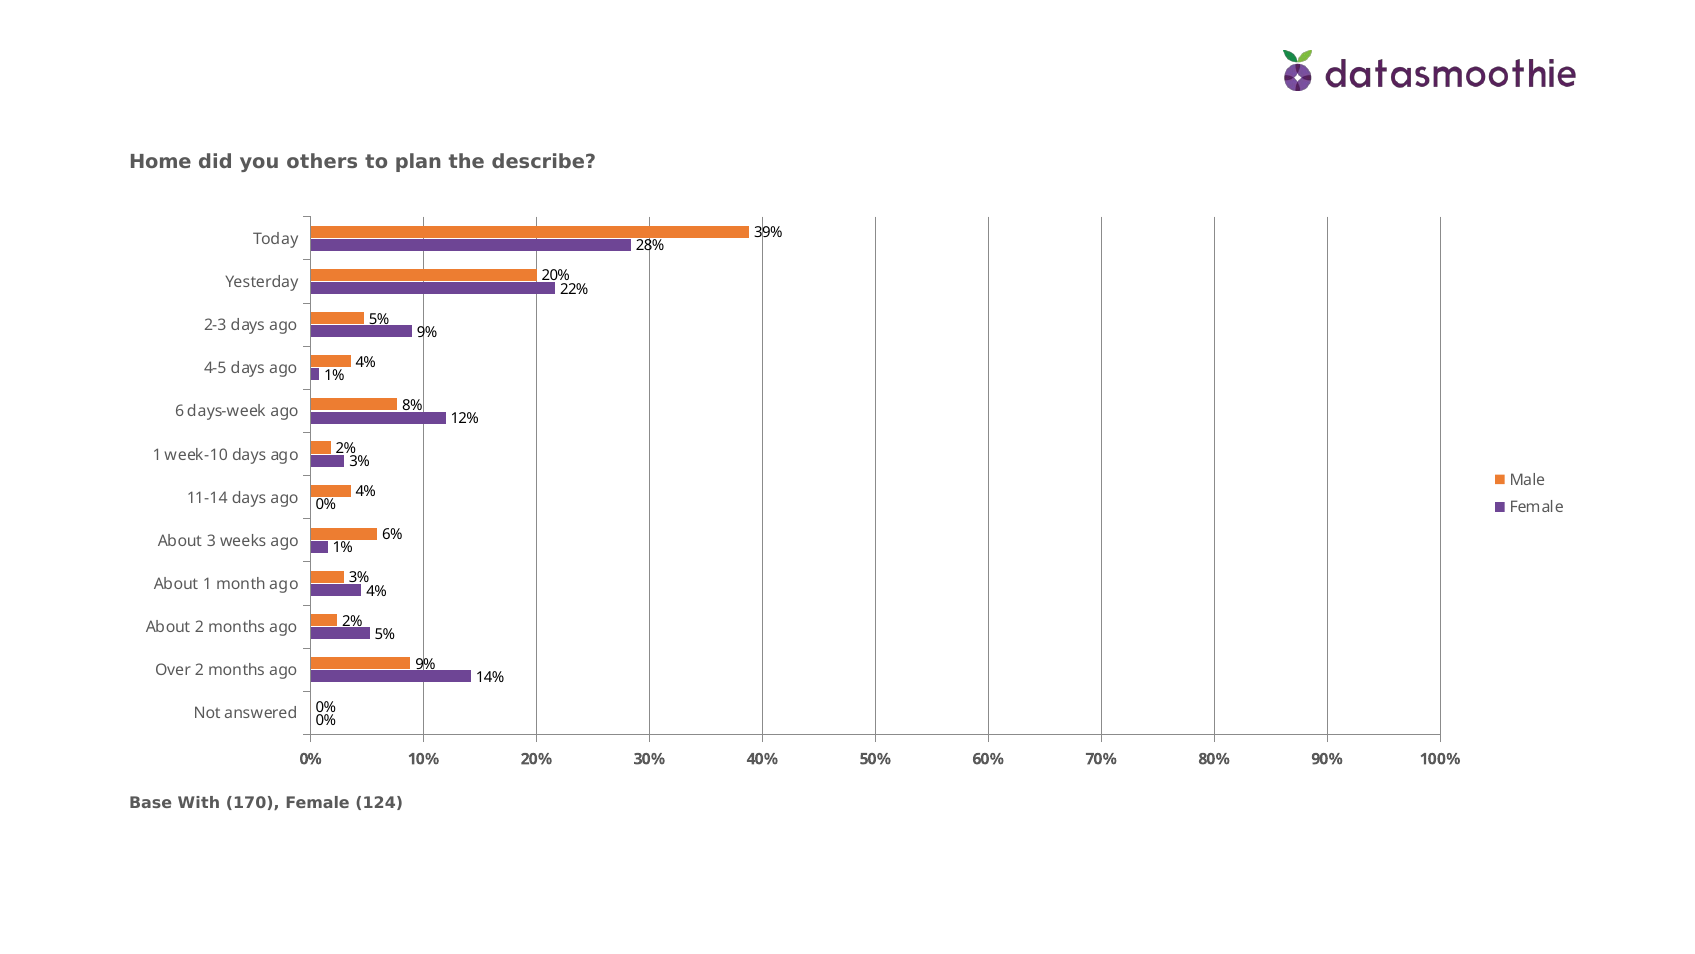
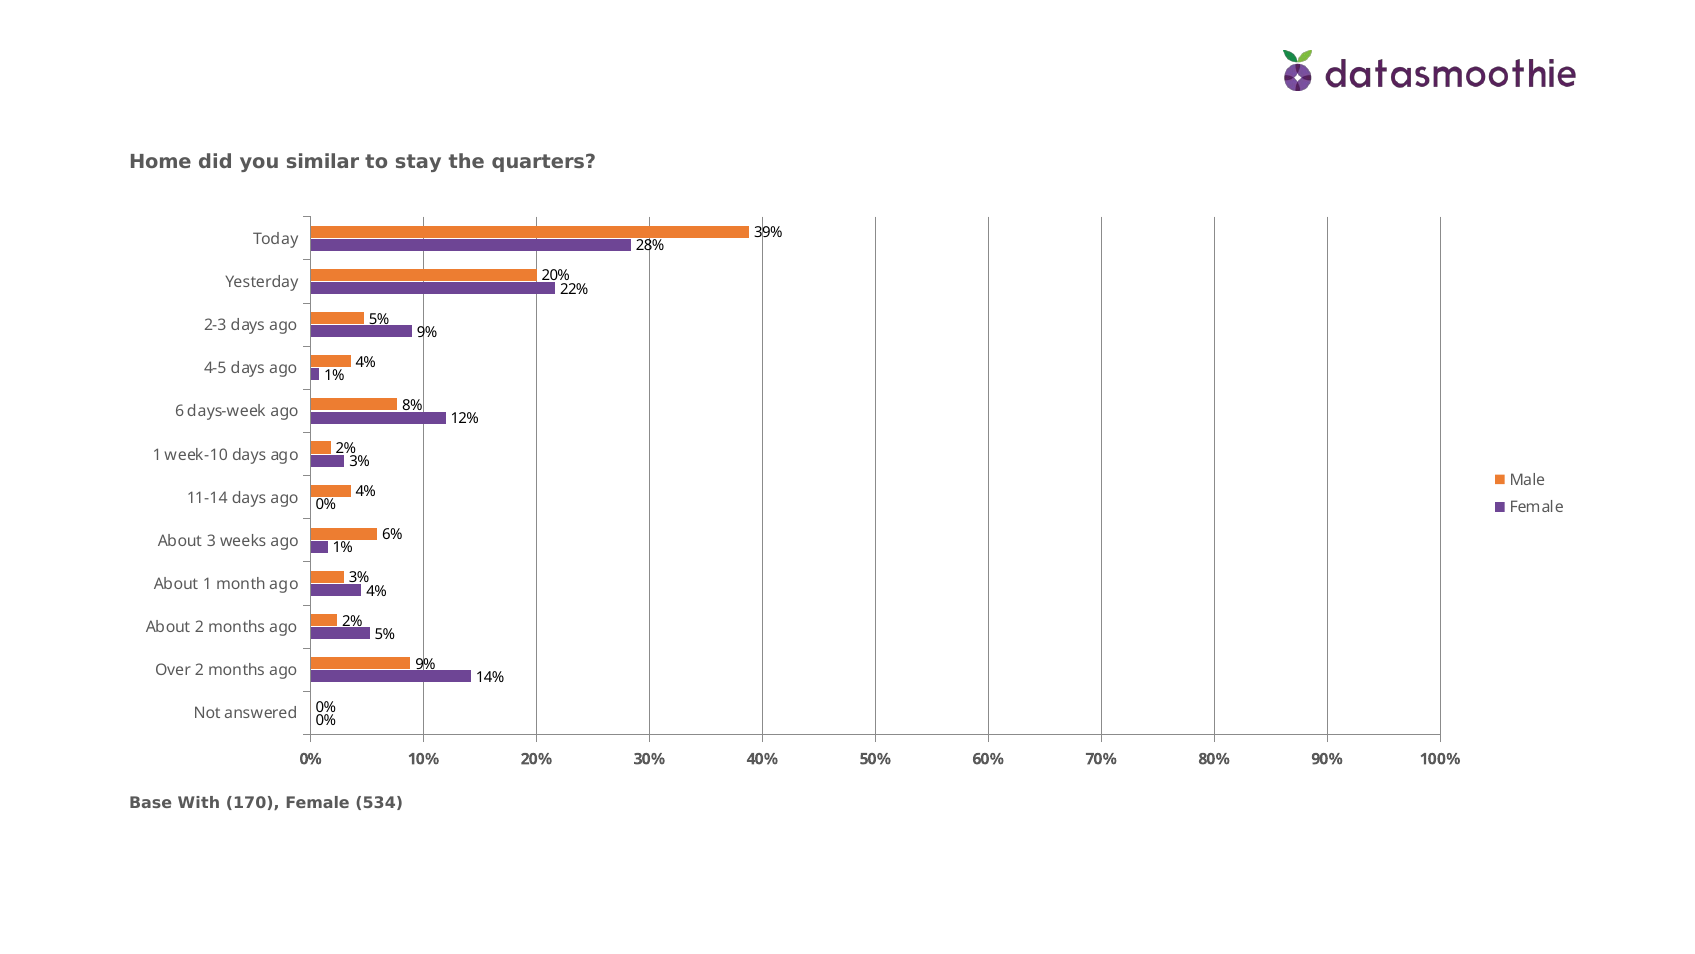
others: others -> similar
plan: plan -> stay
describe: describe -> quarters
124: 124 -> 534
